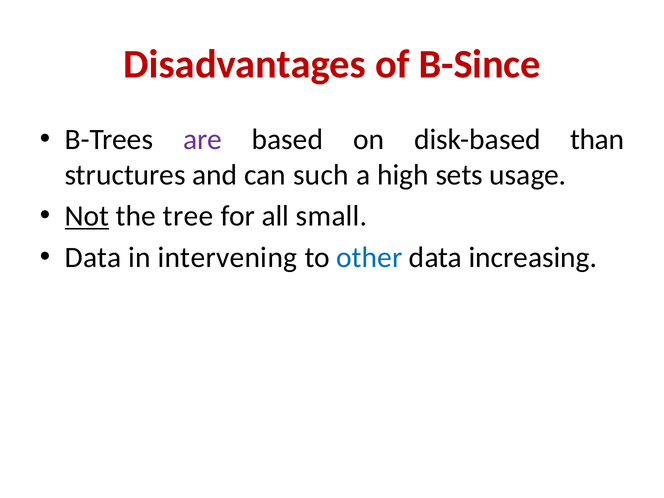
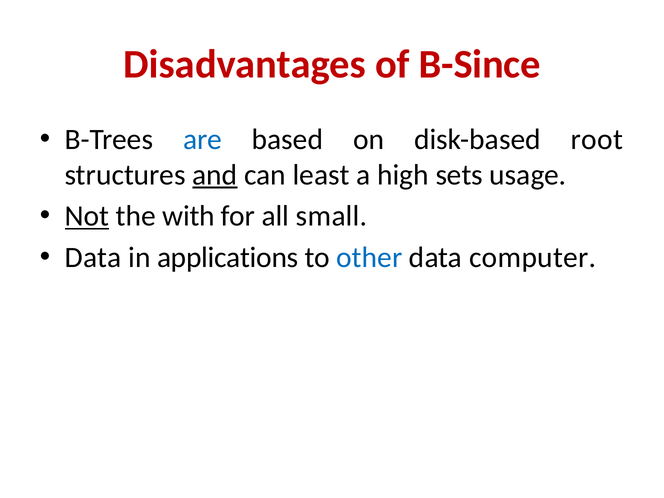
are colour: purple -> blue
than: than -> root
and underline: none -> present
such: such -> least
tree: tree -> with
intervening: intervening -> applications
increasing: increasing -> computer
